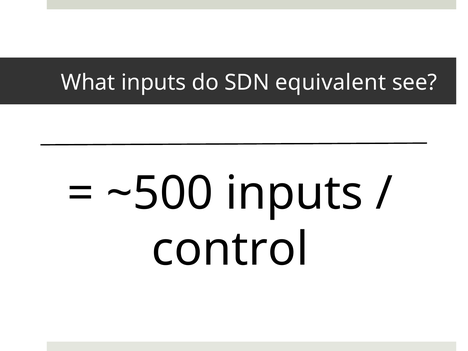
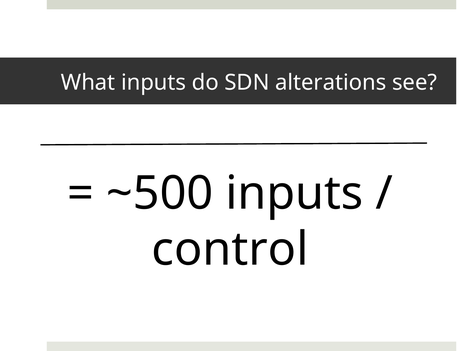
equivalent: equivalent -> alterations
